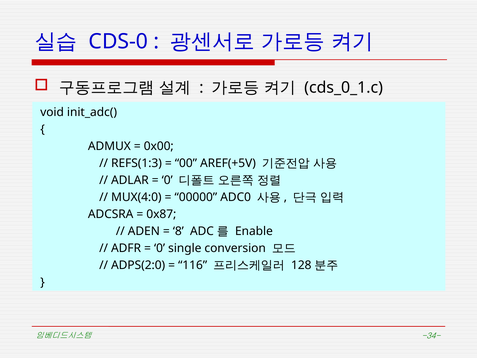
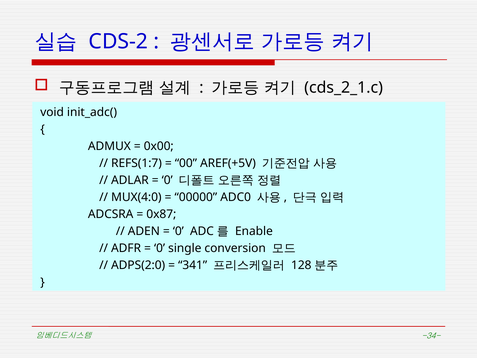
CDS-0: CDS-0 -> CDS-2
cds_0_1.c: cds_0_1.c -> cds_2_1.c
REFS(1:3: REFS(1:3 -> REFS(1:7
8 at (178, 231): 8 -> 0
116: 116 -> 341
